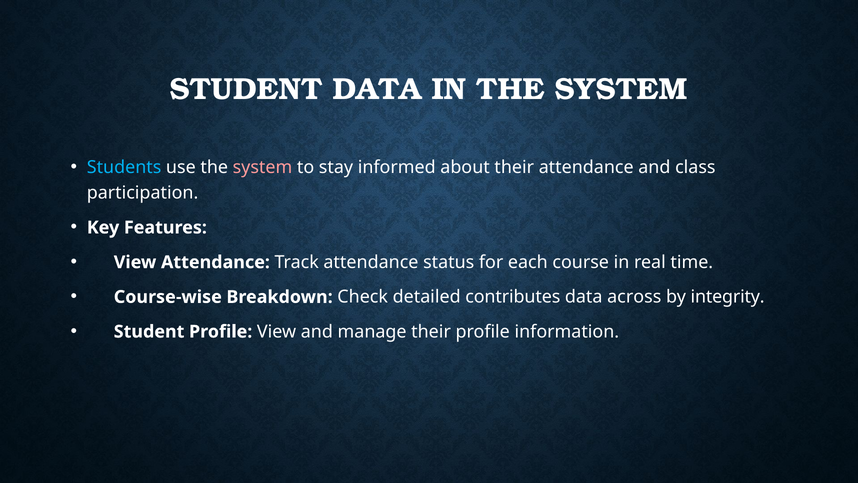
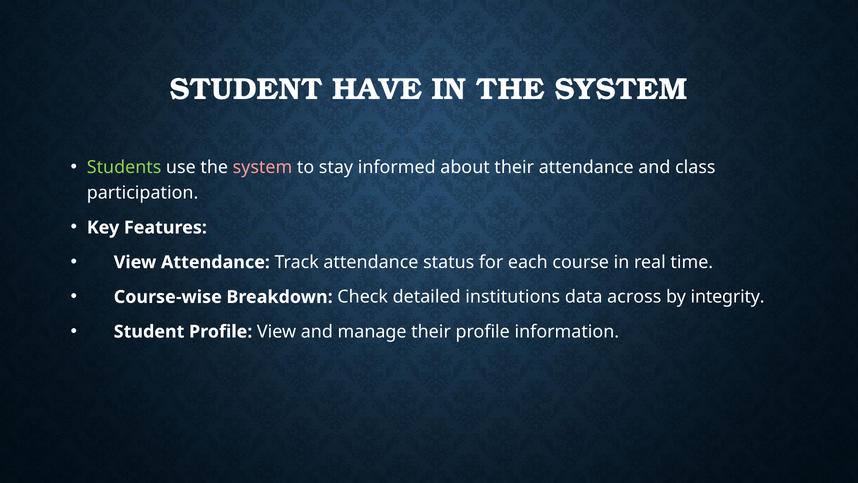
STUDENT DATA: DATA -> HAVE
Students colour: light blue -> light green
contributes: contributes -> institutions
